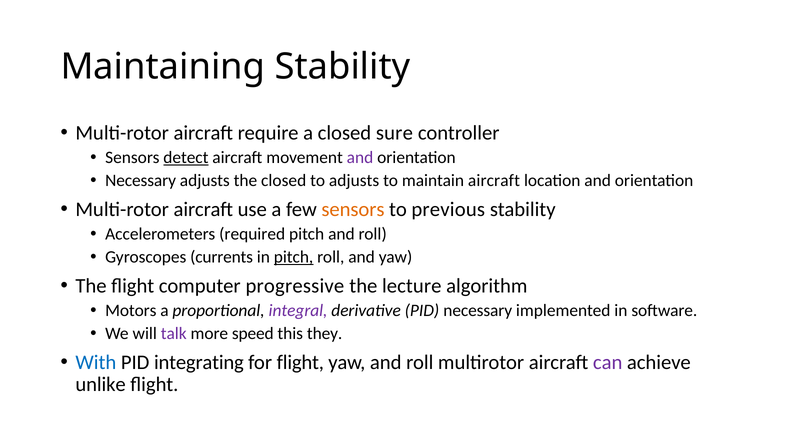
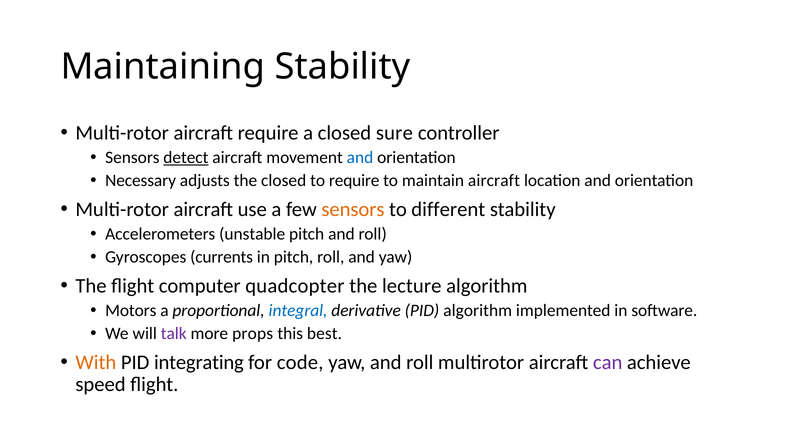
and at (360, 158) colour: purple -> blue
to adjusts: adjusts -> require
previous: previous -> different
required: required -> unstable
pitch at (294, 257) underline: present -> none
progressive: progressive -> quadcopter
integral colour: purple -> blue
PID necessary: necessary -> algorithm
speed: speed -> props
they: they -> best
With colour: blue -> orange
for flight: flight -> code
unlike: unlike -> speed
